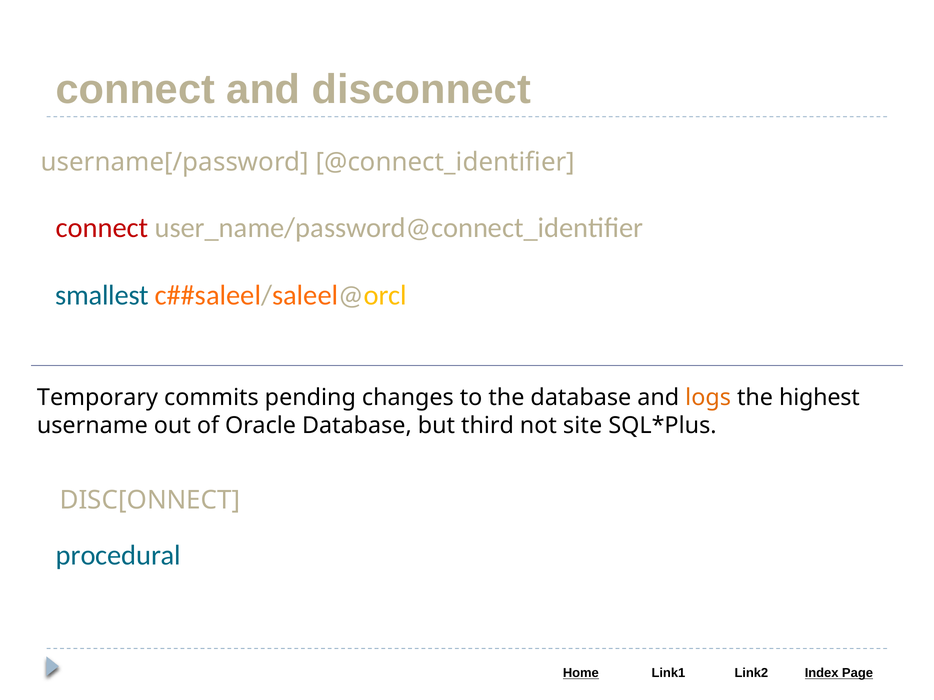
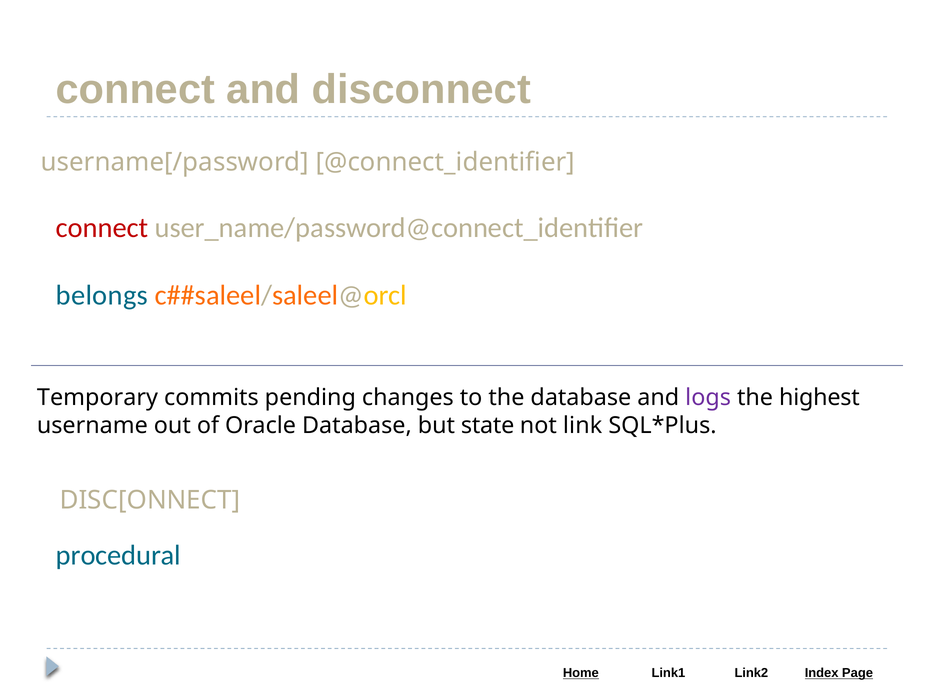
smallest: smallest -> belongs
logs colour: orange -> purple
third: third -> state
site: site -> link
